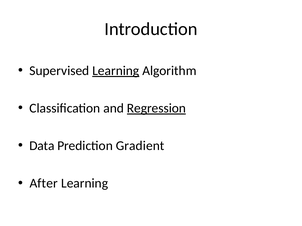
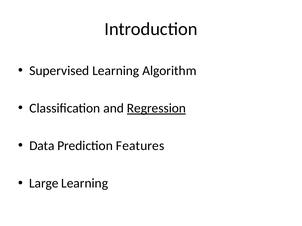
Learning at (116, 71) underline: present -> none
Gradient: Gradient -> Features
After: After -> Large
